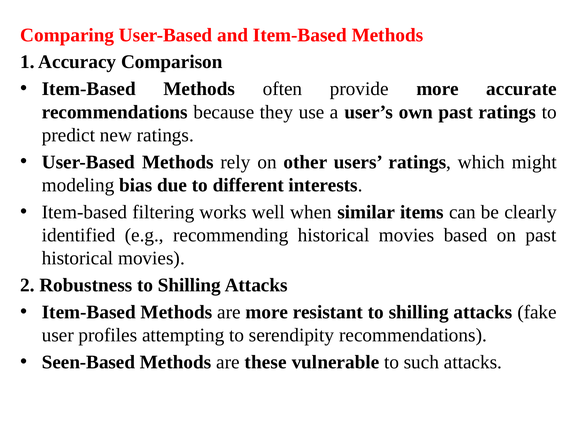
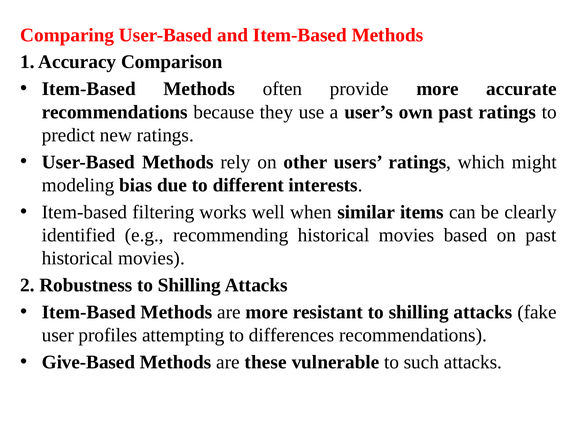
serendipity: serendipity -> differences
Seen-Based: Seen-Based -> Give-Based
